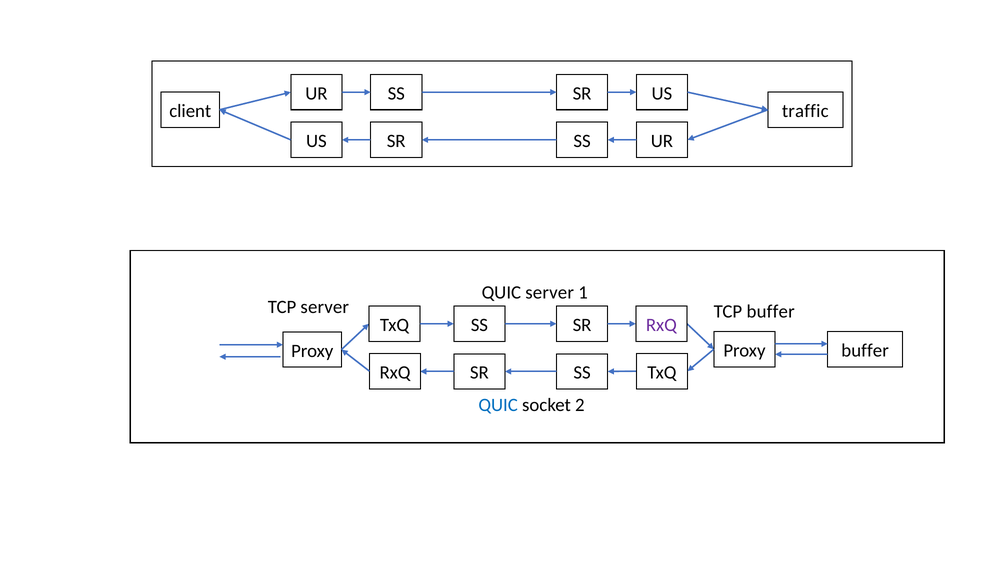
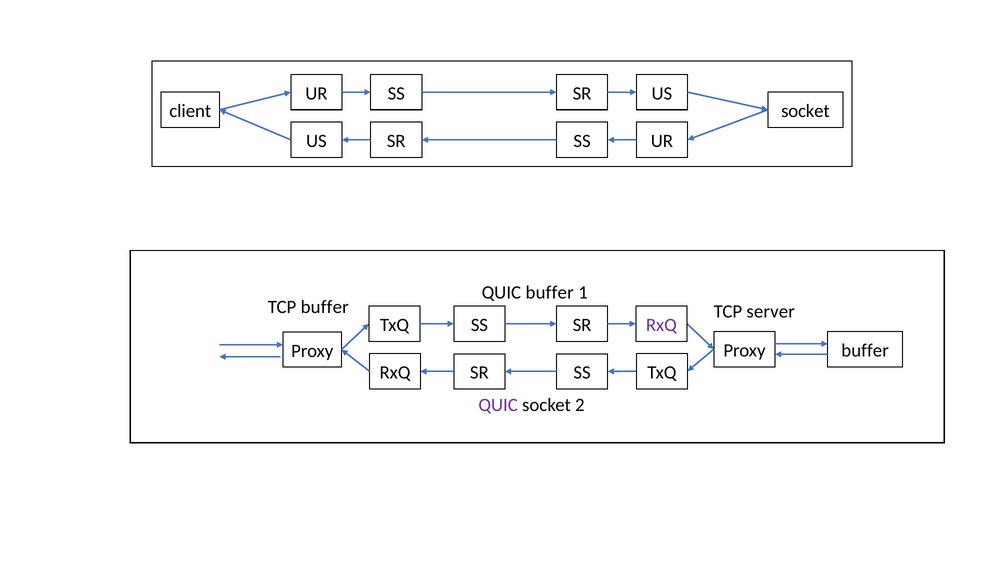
client traffic: traffic -> socket
QUIC server: server -> buffer
TCP server: server -> buffer
TCP buffer: buffer -> server
QUIC at (498, 405) colour: blue -> purple
